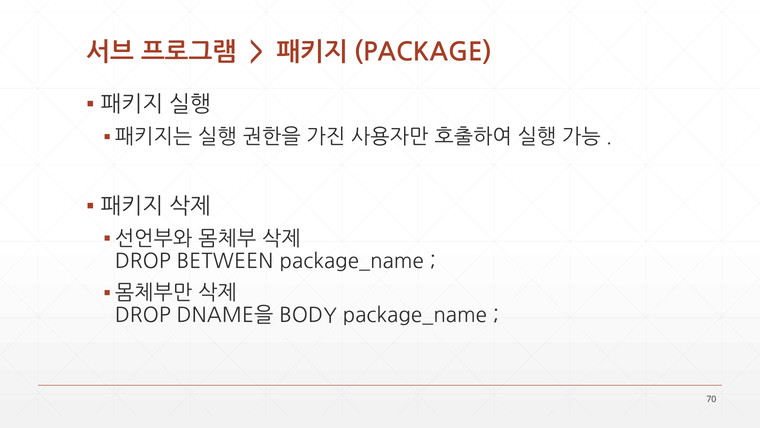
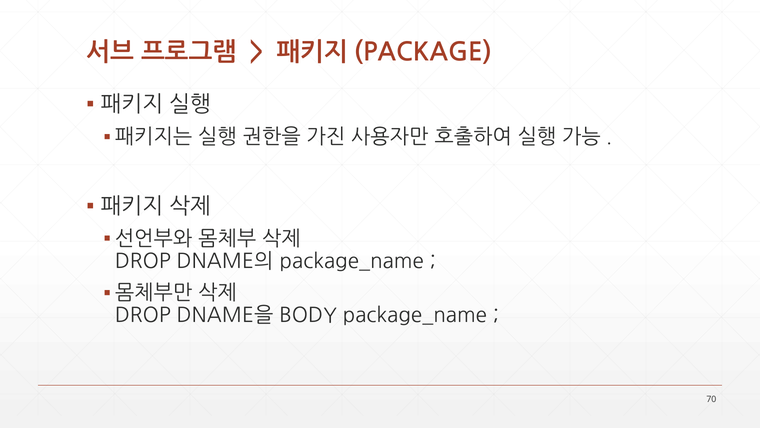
BETWEEN: BETWEEN -> DNAME의
